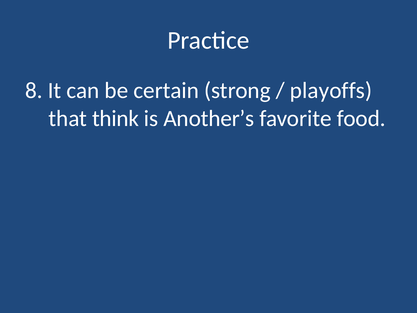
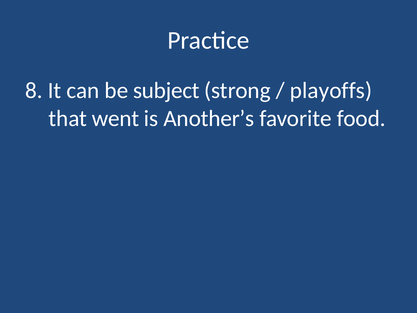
certain: certain -> subject
think: think -> went
